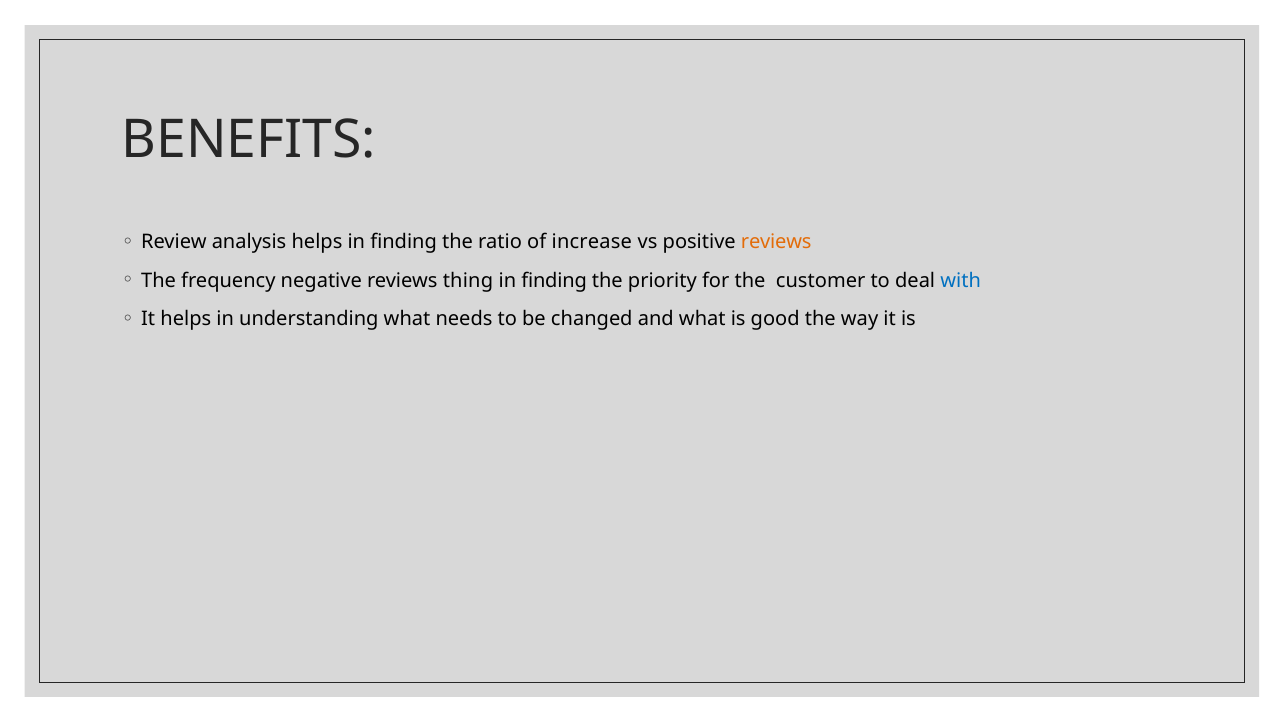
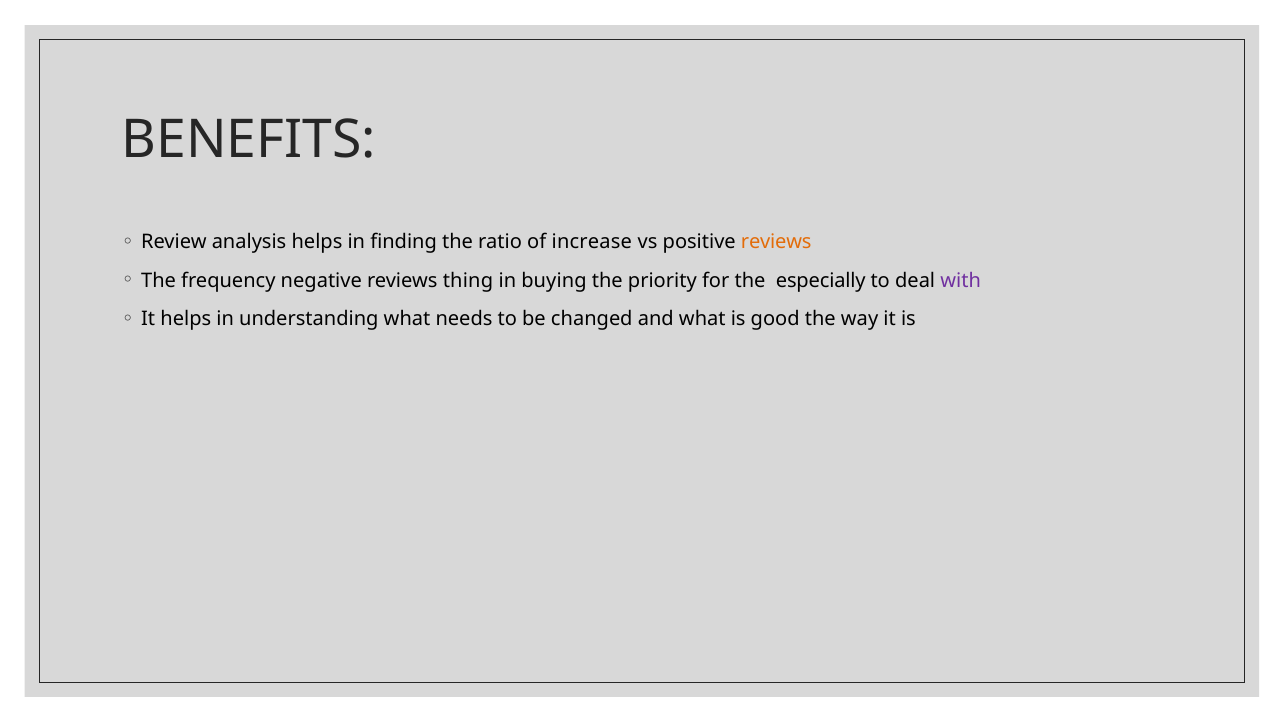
finding at (554, 281): finding -> buying
customer: customer -> especially
with colour: blue -> purple
